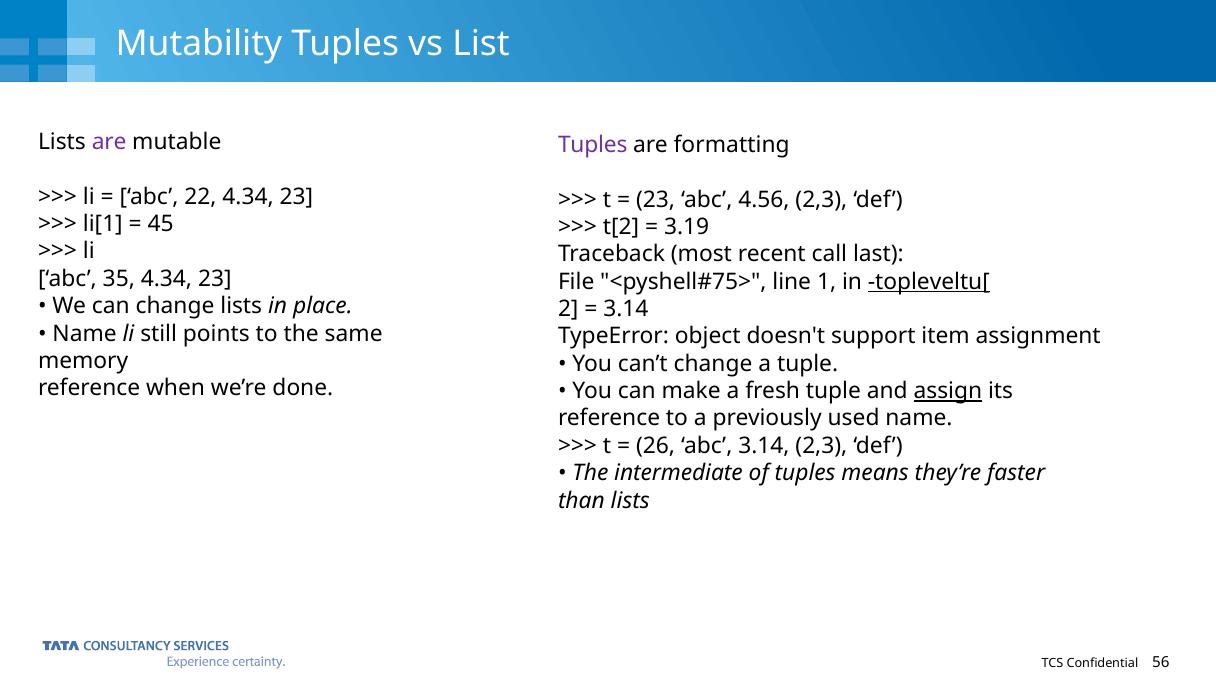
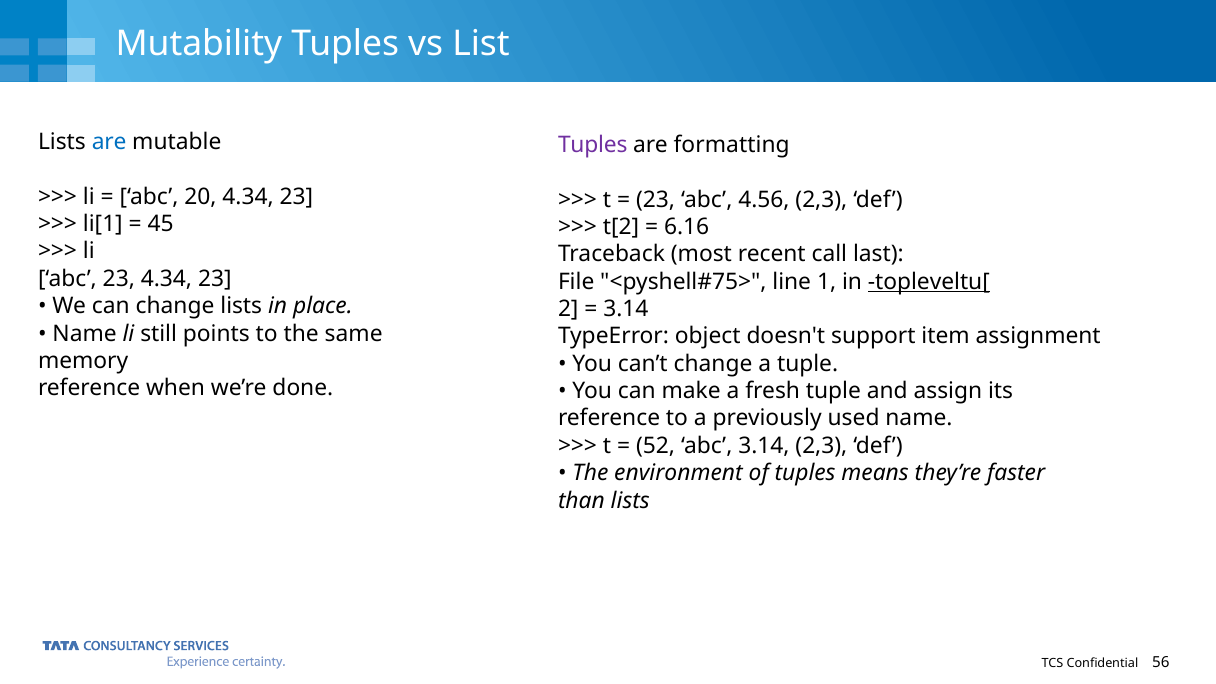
are at (109, 142) colour: purple -> blue
22: 22 -> 20
3.19: 3.19 -> 6.16
abc 35: 35 -> 23
assign underline: present -> none
26: 26 -> 52
intermediate: intermediate -> environment
